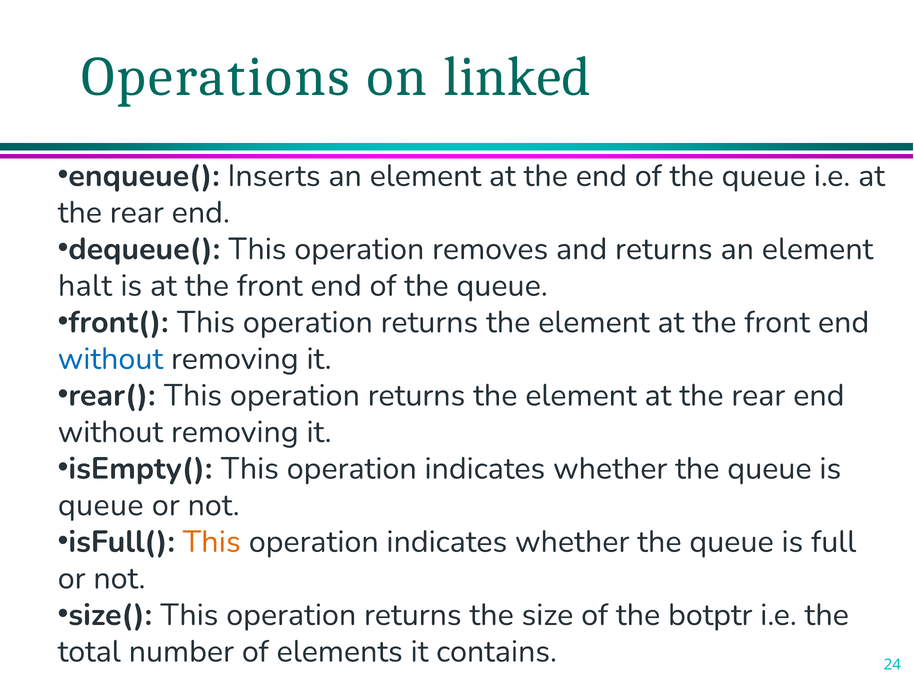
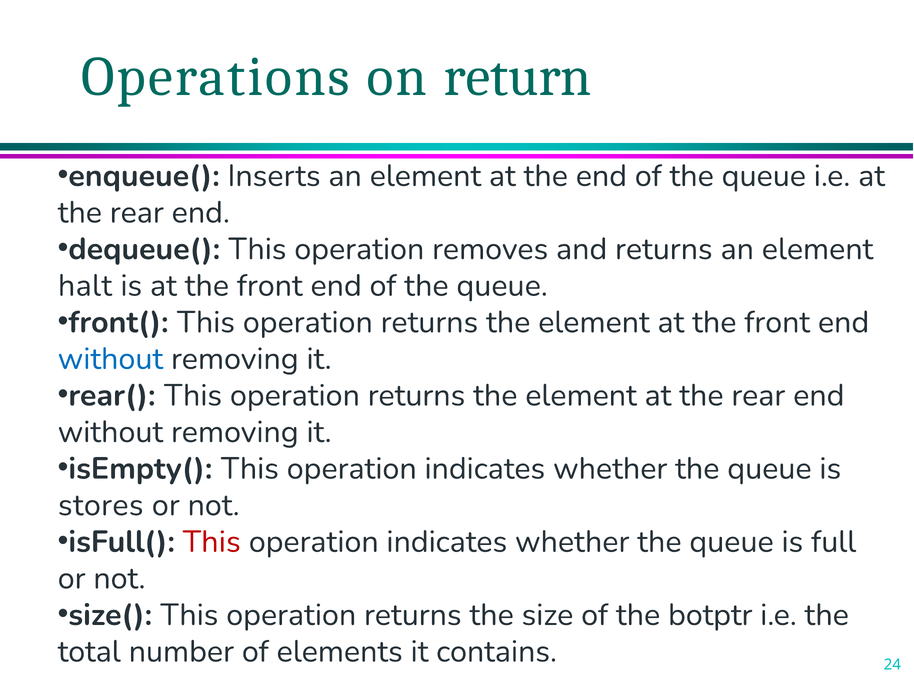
linked: linked -> return
queue at (101, 505): queue -> stores
This at (212, 541) colour: orange -> red
